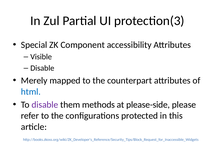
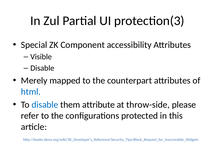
disable at (45, 105) colour: purple -> blue
methods: methods -> attribute
please-side: please-side -> throw-side
